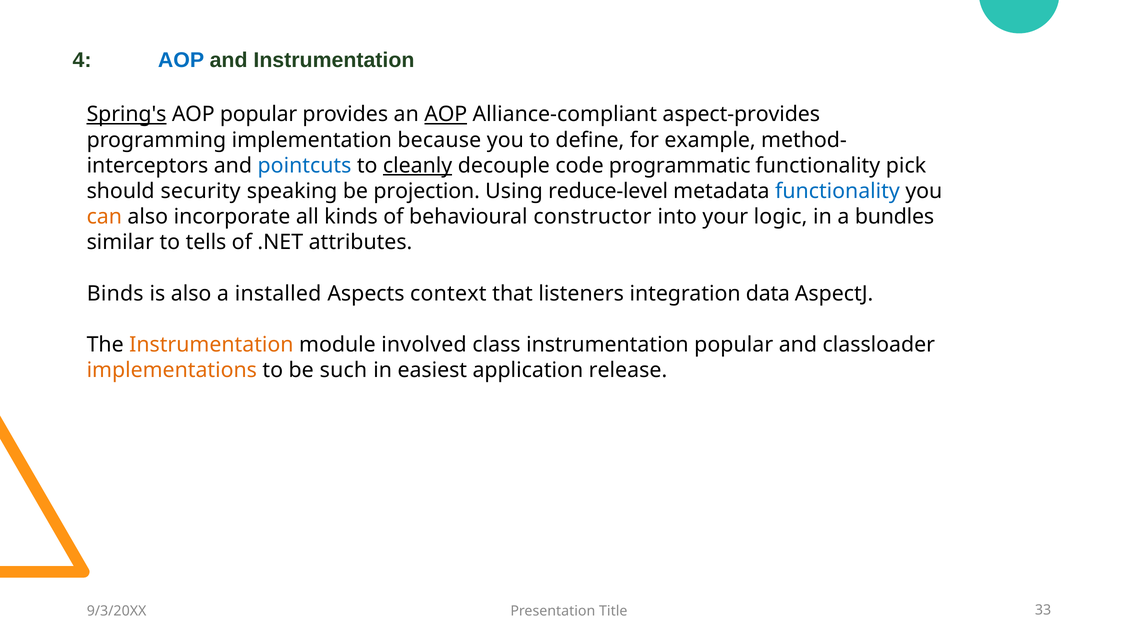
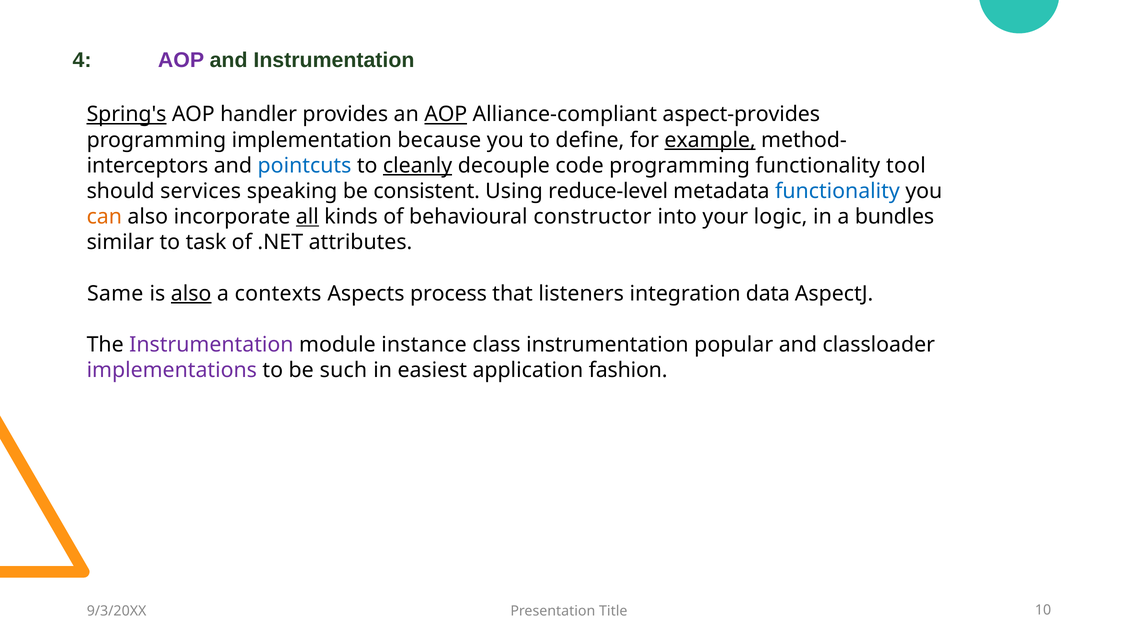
AOP at (181, 60) colour: blue -> purple
AOP popular: popular -> handler
example underline: none -> present
code programmatic: programmatic -> programming
pick: pick -> tool
security: security -> services
projection: projection -> consistent
all underline: none -> present
tells: tells -> task
Binds: Binds -> Same
also at (191, 294) underline: none -> present
installed: installed -> contexts
context: context -> process
Instrumentation at (211, 345) colour: orange -> purple
involved: involved -> instance
implementations colour: orange -> purple
release: release -> fashion
33: 33 -> 10
